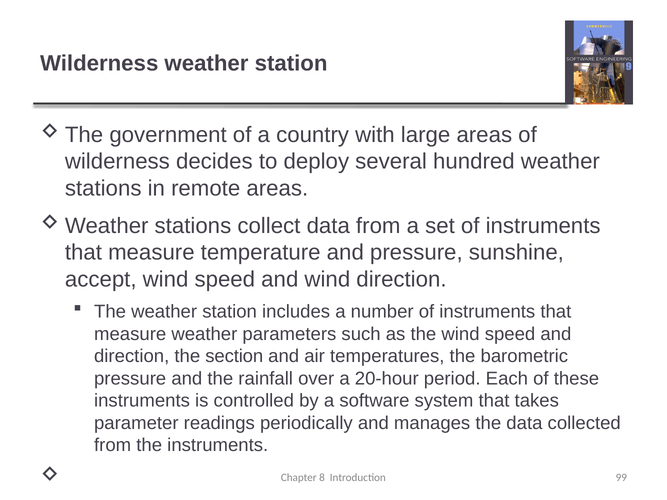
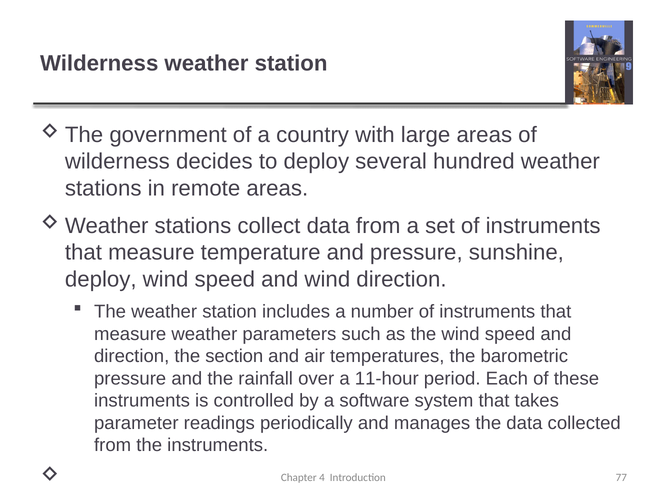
accept at (101, 279): accept -> deploy
20-hour: 20-hour -> 11-hour
8: 8 -> 4
99: 99 -> 77
